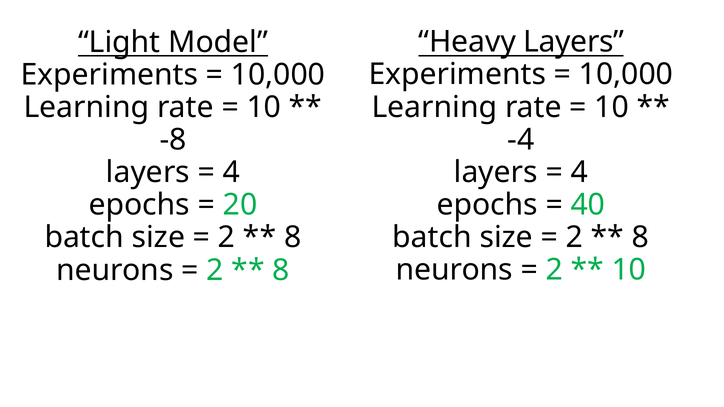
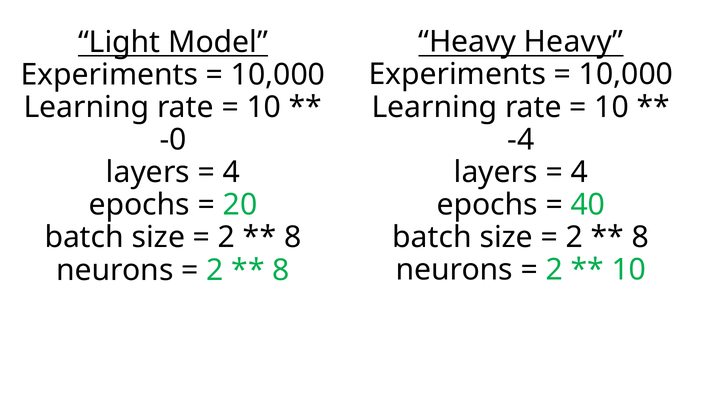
Heavy Layers: Layers -> Heavy
-8: -8 -> -0
